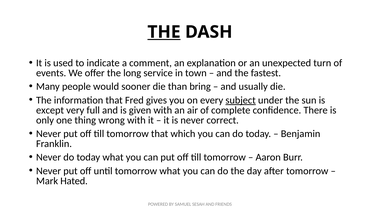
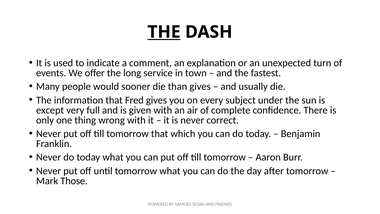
than bring: bring -> gives
subject underline: present -> none
Hated: Hated -> Those
